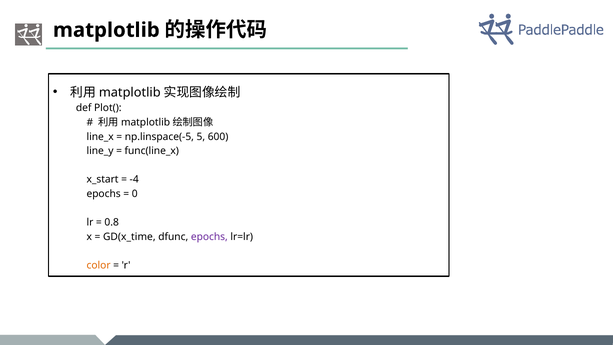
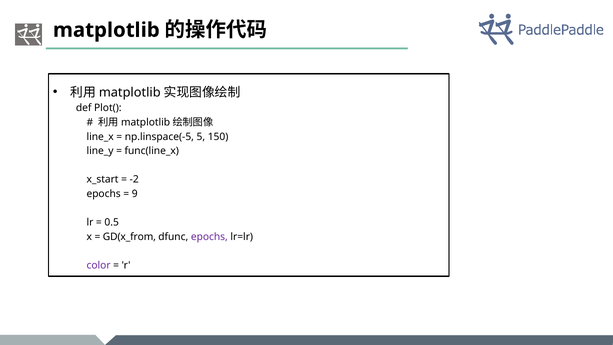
600: 600 -> 150
-4: -4 -> -2
0: 0 -> 9
0.8: 0.8 -> 0.5
GD(x_time: GD(x_time -> GD(x_from
color colour: orange -> purple
